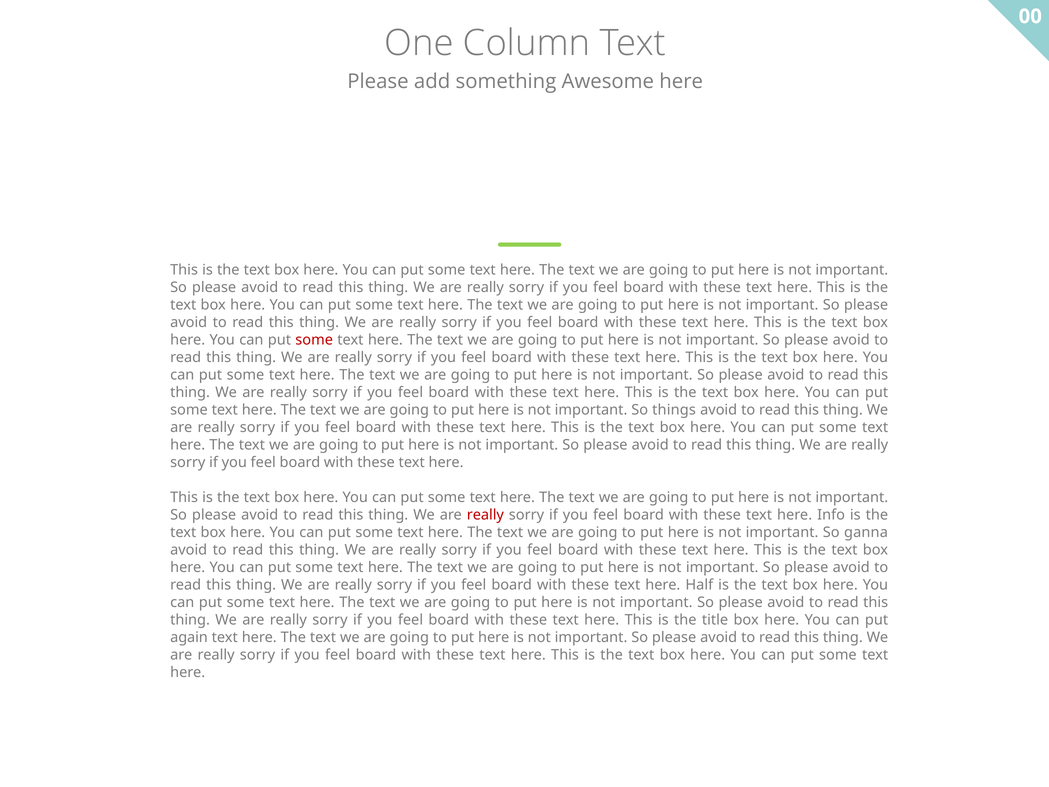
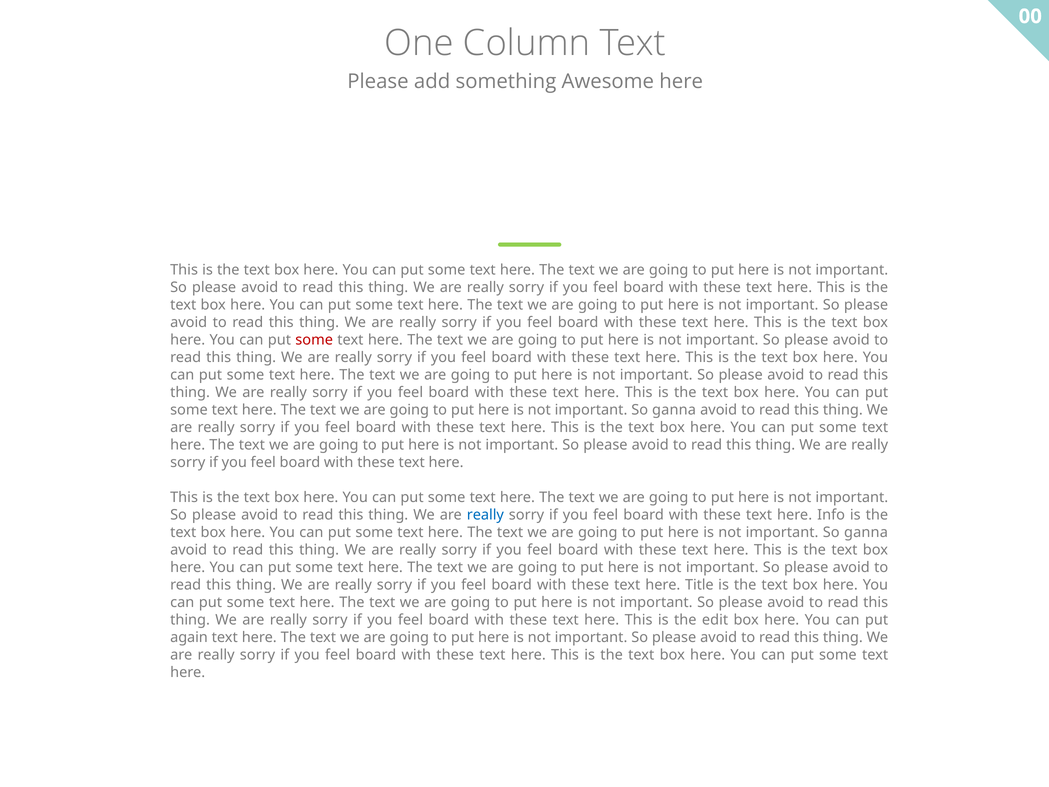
things at (674, 410): things -> ganna
really at (485, 515) colour: red -> blue
Half: Half -> Title
title: title -> edit
